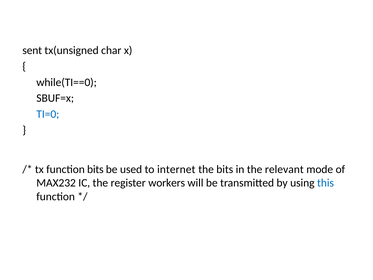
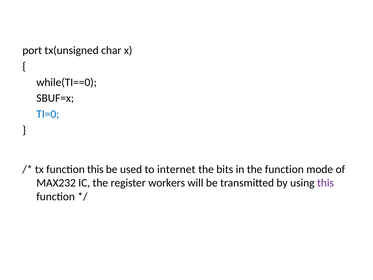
sent: sent -> port
function bits: bits -> this
the relevant: relevant -> function
this at (326, 183) colour: blue -> purple
